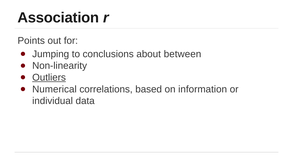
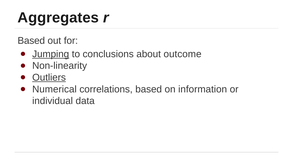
Association: Association -> Aggregates
Points at (31, 41): Points -> Based
Jumping underline: none -> present
between: between -> outcome
